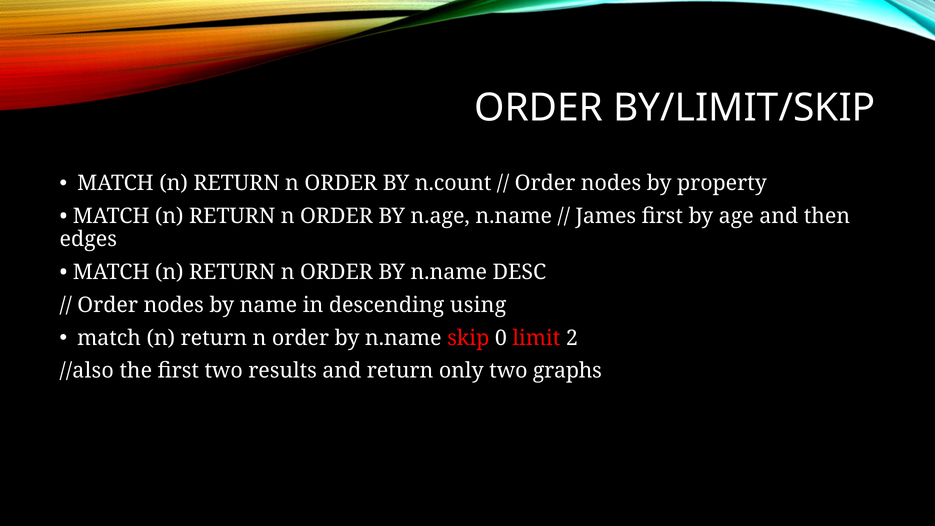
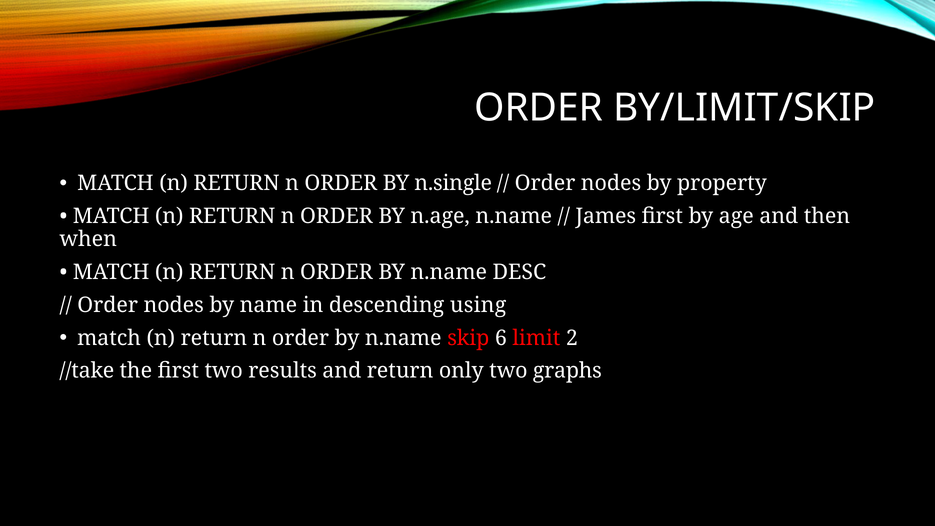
n.count: n.count -> n.single
edges: edges -> when
0: 0 -> 6
//also: //also -> //take
